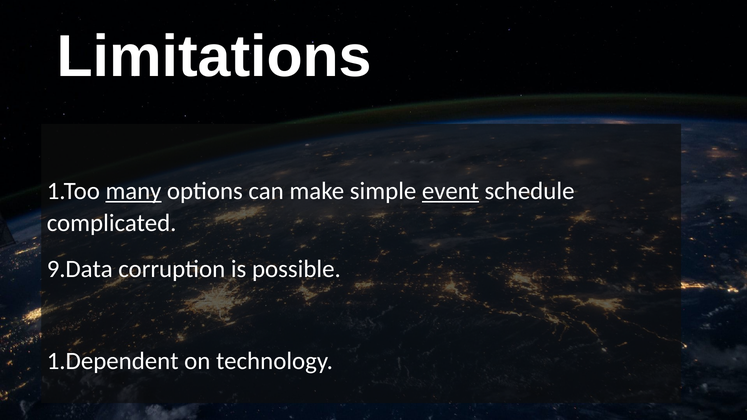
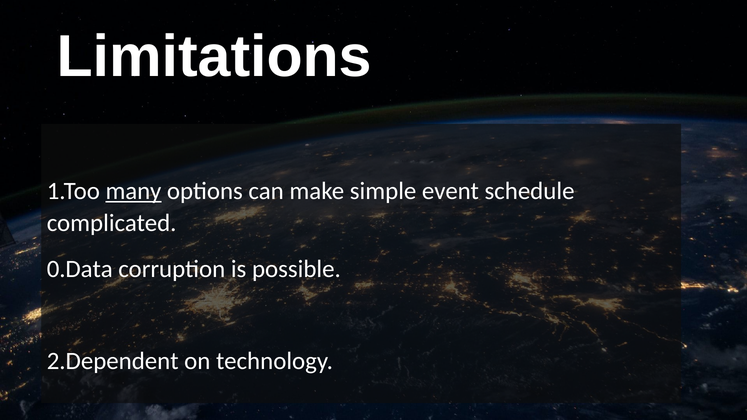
event underline: present -> none
9.Data: 9.Data -> 0.Data
1.Dependent: 1.Dependent -> 2.Dependent
